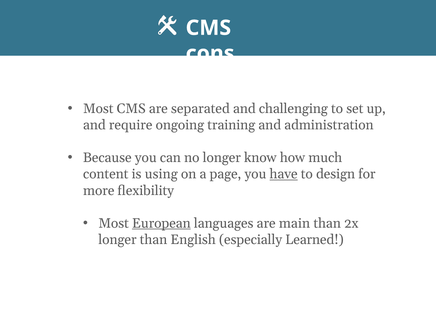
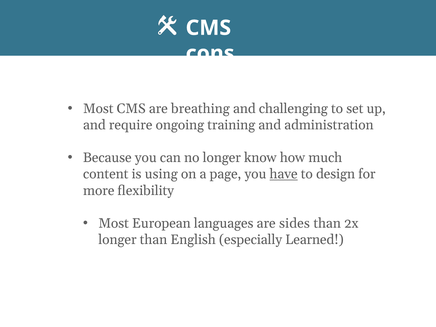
separated: separated -> breathing
European underline: present -> none
main: main -> sides
